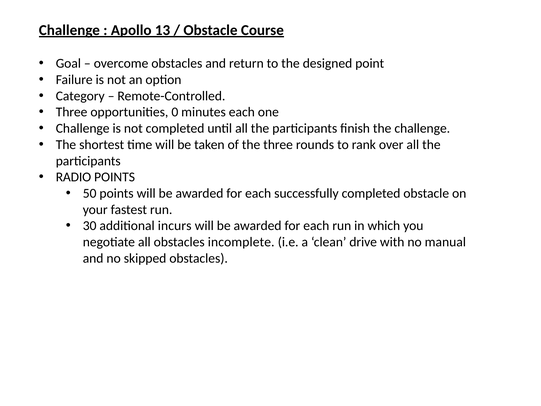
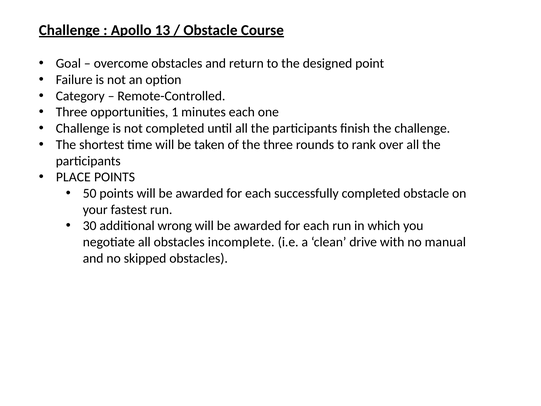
0: 0 -> 1
RADIO: RADIO -> PLACE
incurs: incurs -> wrong
